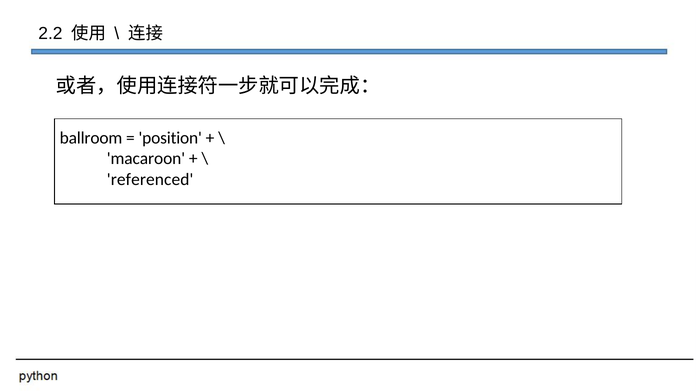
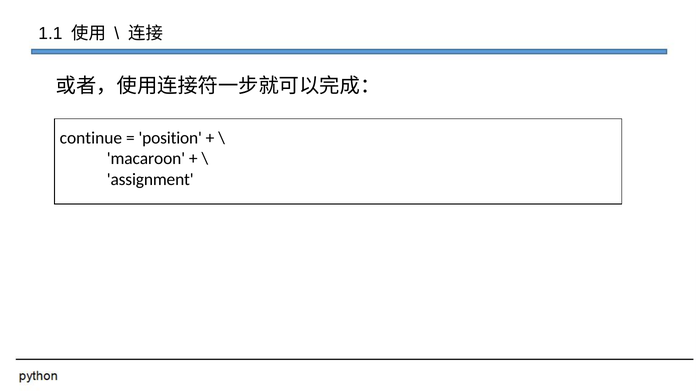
2.2: 2.2 -> 1.1
ballroom: ballroom -> continue
referenced: referenced -> assignment
